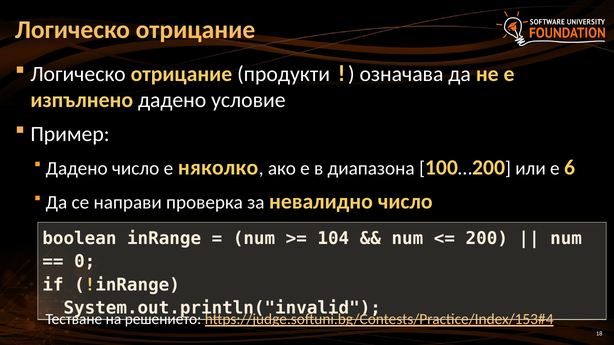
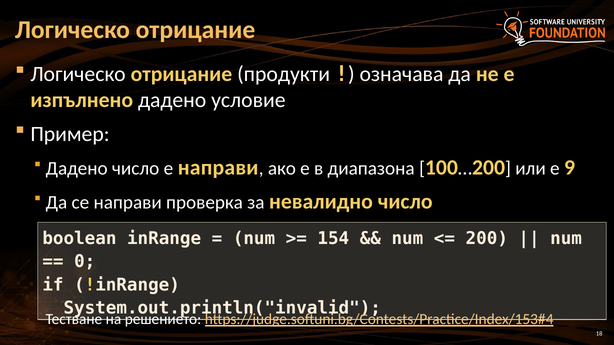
е няколко: няколко -> направи
6: 6 -> 9
104: 104 -> 154
